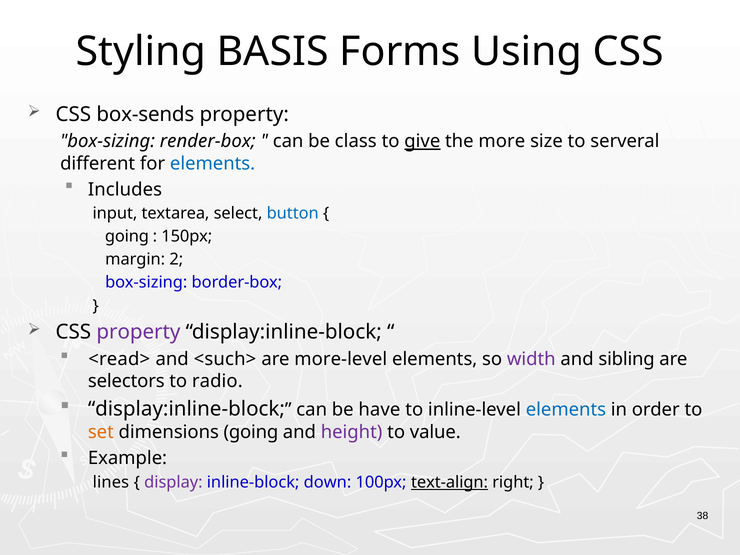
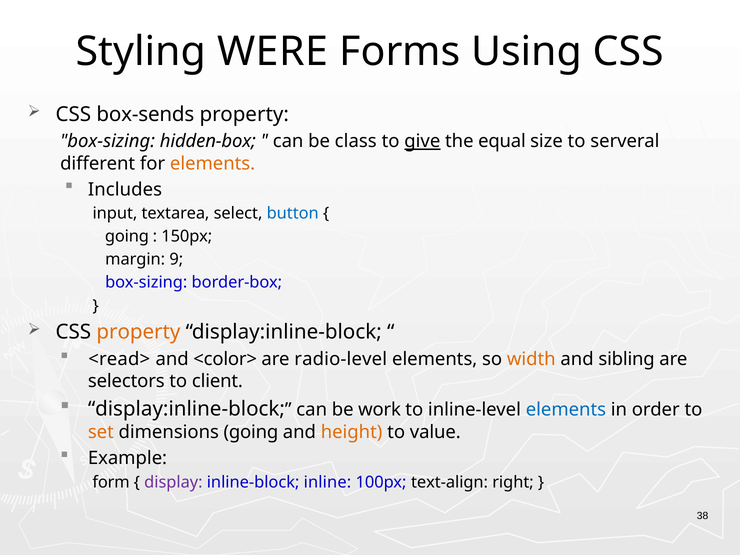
BASIS: BASIS -> WERE
render-box: render-box -> hidden-box
more: more -> equal
elements at (213, 164) colour: blue -> orange
2: 2 -> 9
property at (138, 332) colour: purple -> orange
<such>: <such> -> <color>
more-level: more-level -> radio-level
width colour: purple -> orange
radio: radio -> client
have: have -> work
height colour: purple -> orange
lines: lines -> form
down: down -> inline
text-align underline: present -> none
